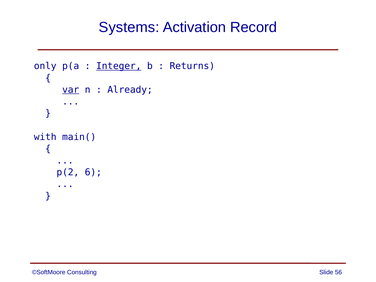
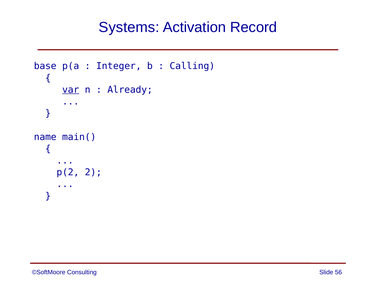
only: only -> base
Integer underline: present -> none
Returns: Returns -> Calling
with: with -> name
6: 6 -> 2
